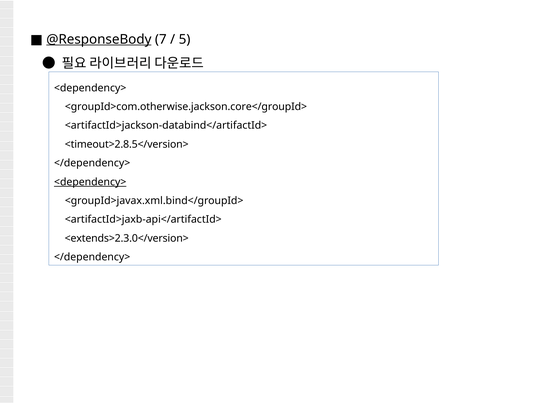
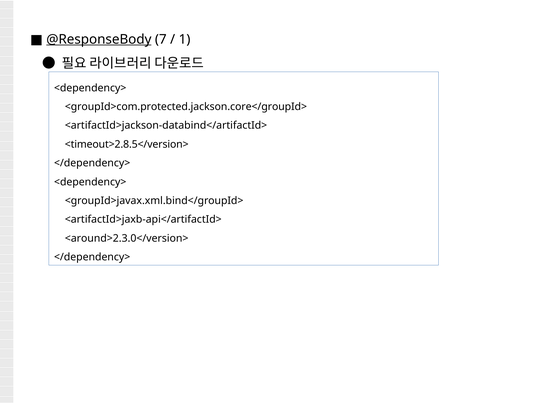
5: 5 -> 1
<groupId>com.otherwise.jackson.core</groupId>: <groupId>com.otherwise.jackson.core</groupId> -> <groupId>com.protected.jackson.core</groupId>
<dependency> at (90, 182) underline: present -> none
<extends>2.3.0</version>: <extends>2.3.0</version> -> <around>2.3.0</version>
